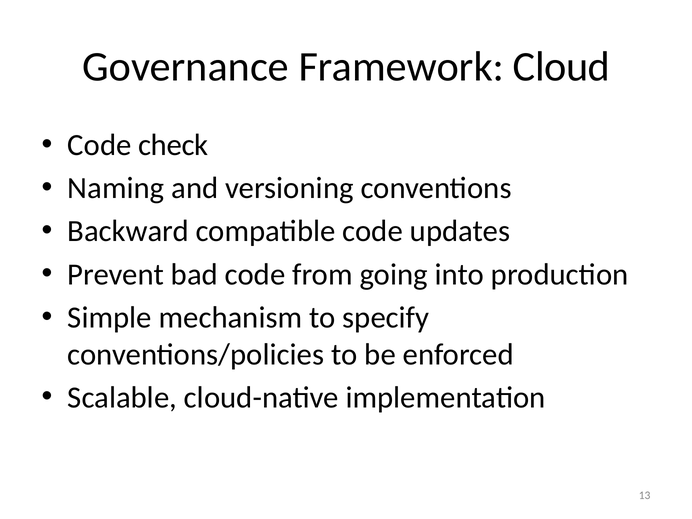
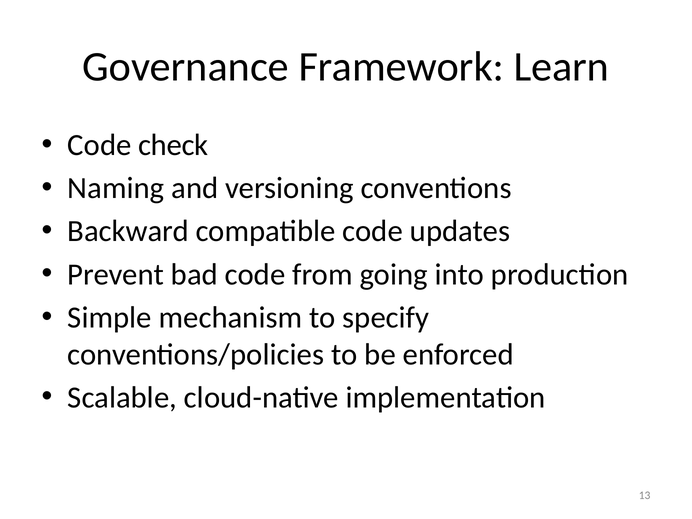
Cloud: Cloud -> Learn
